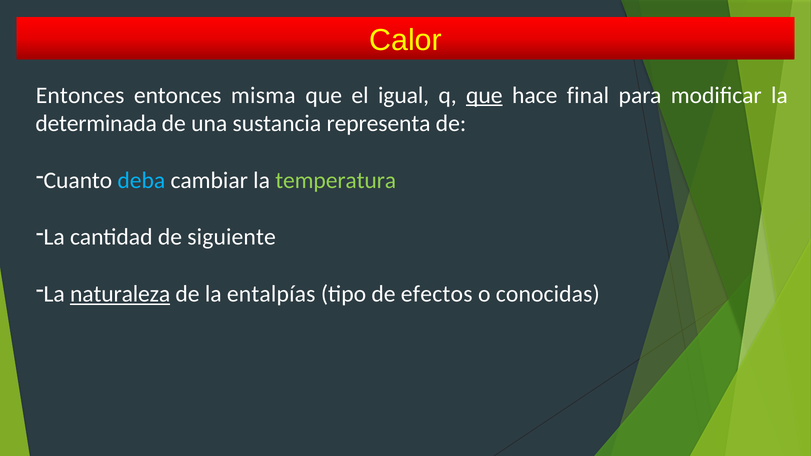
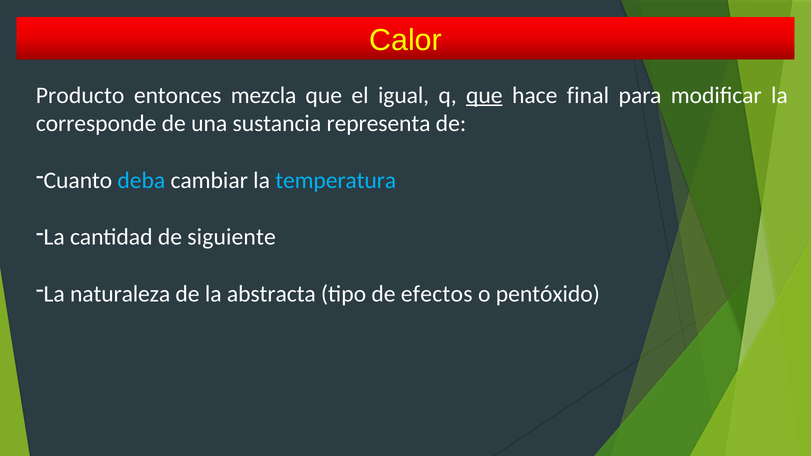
Entonces at (80, 95): Entonces -> Producto
misma: misma -> mezcla
determinada: determinada -> corresponde
temperatura colour: light green -> light blue
naturaleza underline: present -> none
entalpías: entalpías -> abstracta
conocidas: conocidas -> pentóxido
